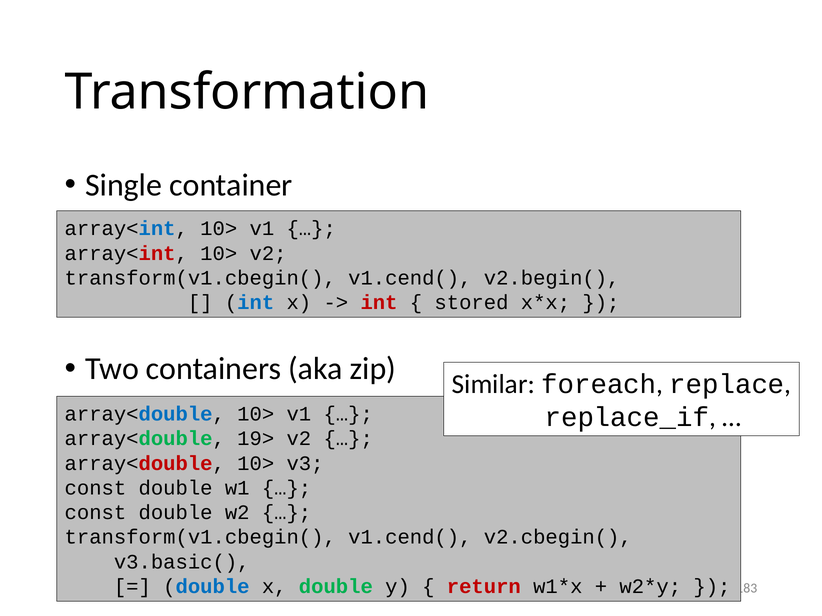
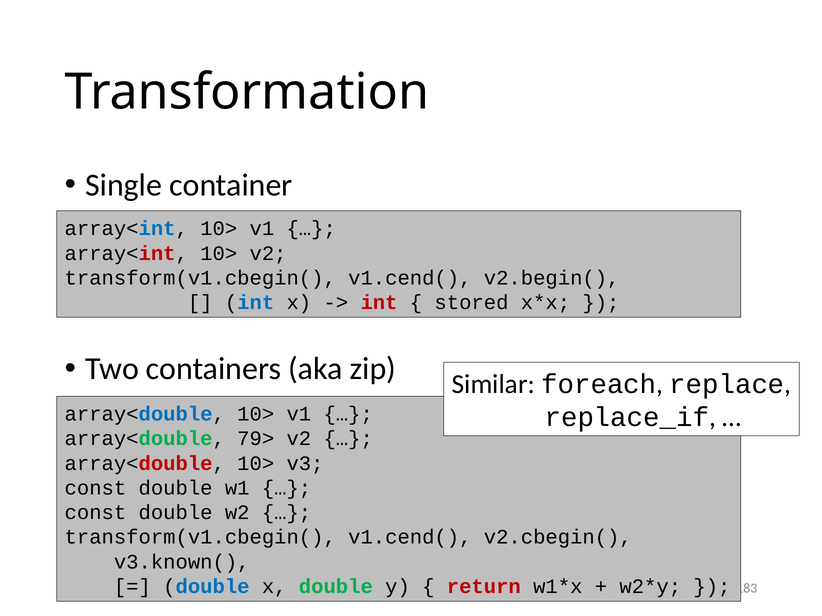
19>: 19> -> 79>
v3.basic(: v3.basic( -> v3.known(
